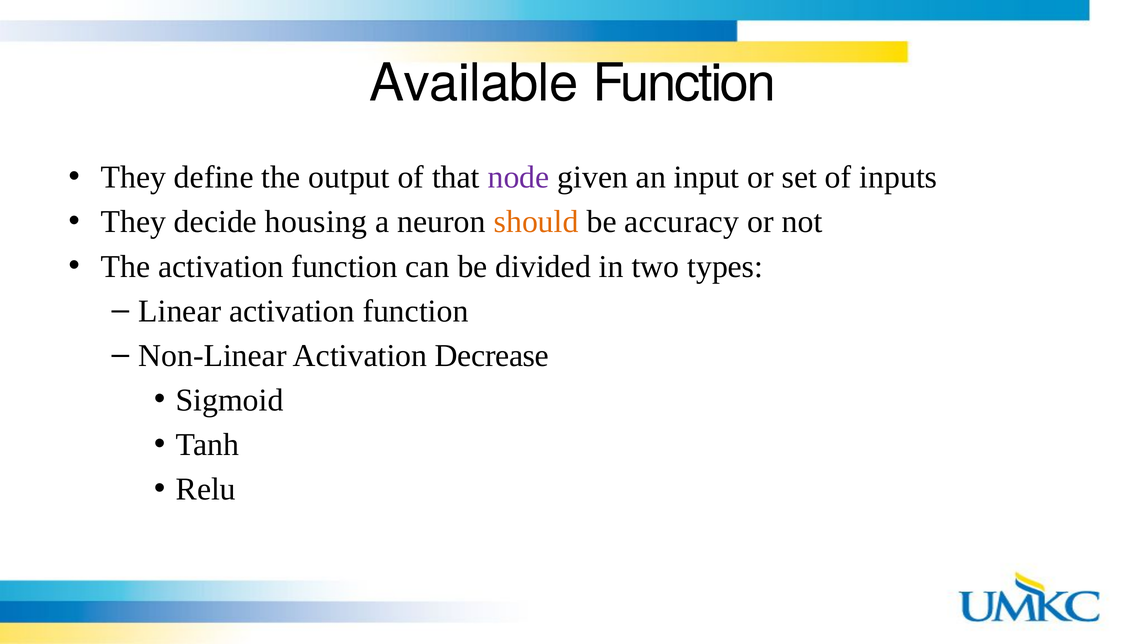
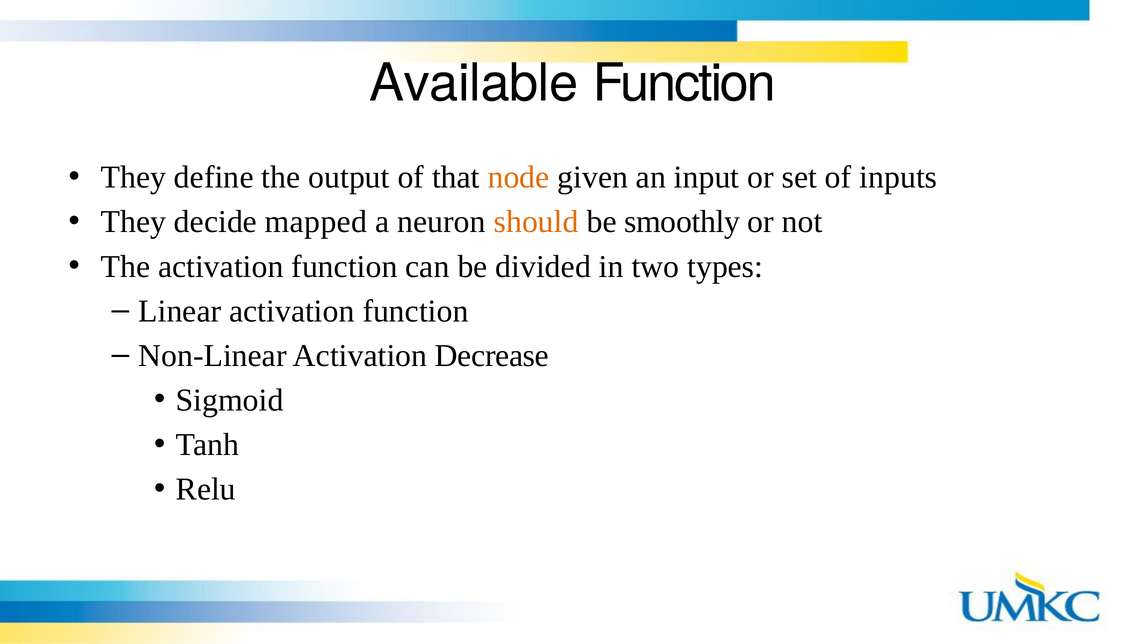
node colour: purple -> orange
housing: housing -> mapped
accuracy: accuracy -> smoothly
